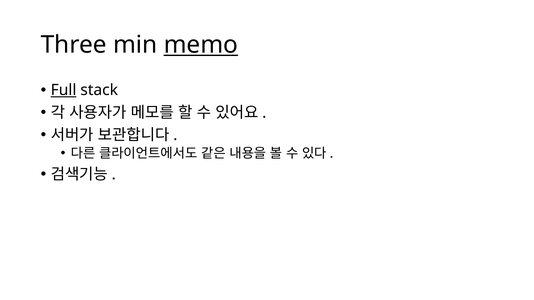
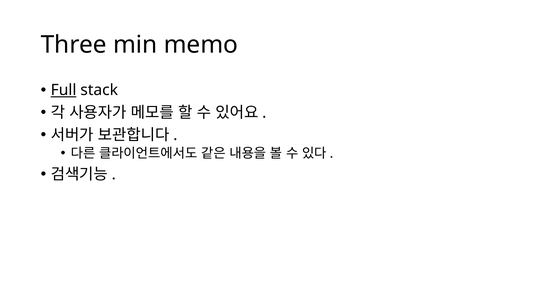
memo underline: present -> none
